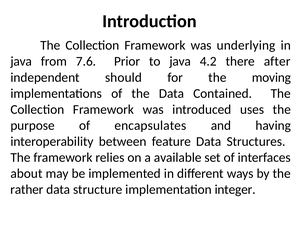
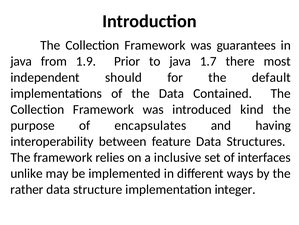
underlying: underlying -> guarantees
7.6: 7.6 -> 1.9
4.2: 4.2 -> 1.7
after: after -> most
moving: moving -> default
uses: uses -> kind
available: available -> inclusive
about: about -> unlike
